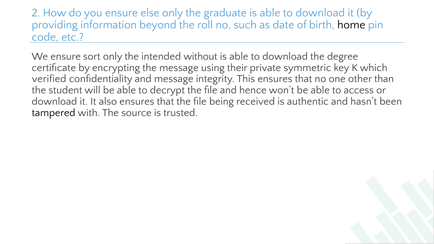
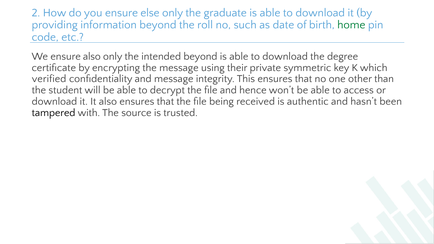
home colour: black -> green
ensure sort: sort -> also
intended without: without -> beyond
